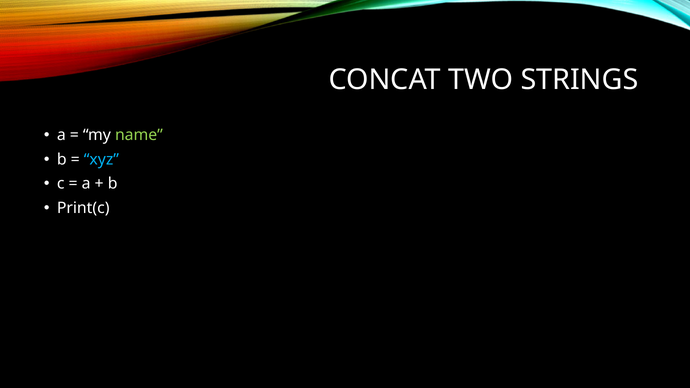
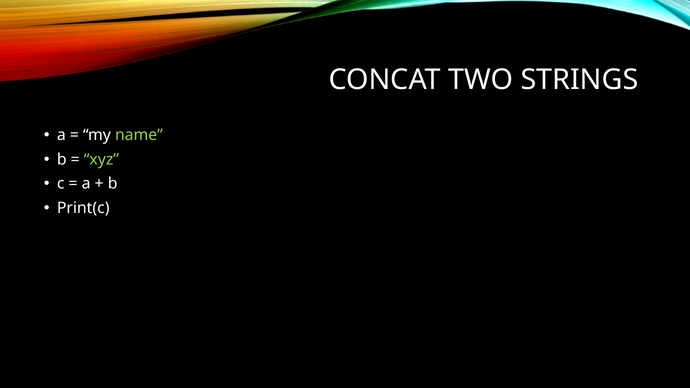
xyz colour: light blue -> light green
